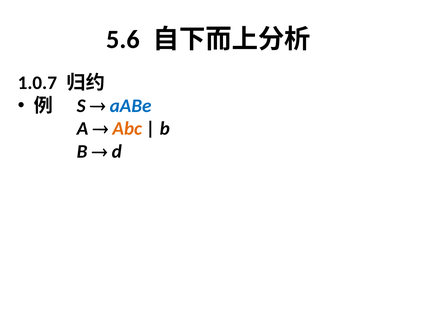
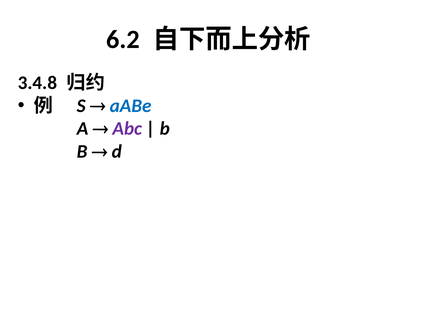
5.6: 5.6 -> 6.2
1.0.7: 1.0.7 -> 3.4.8
Abc colour: orange -> purple
